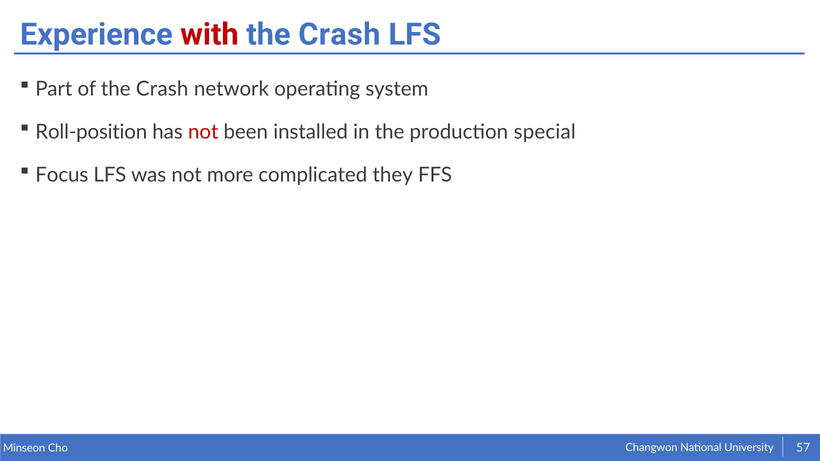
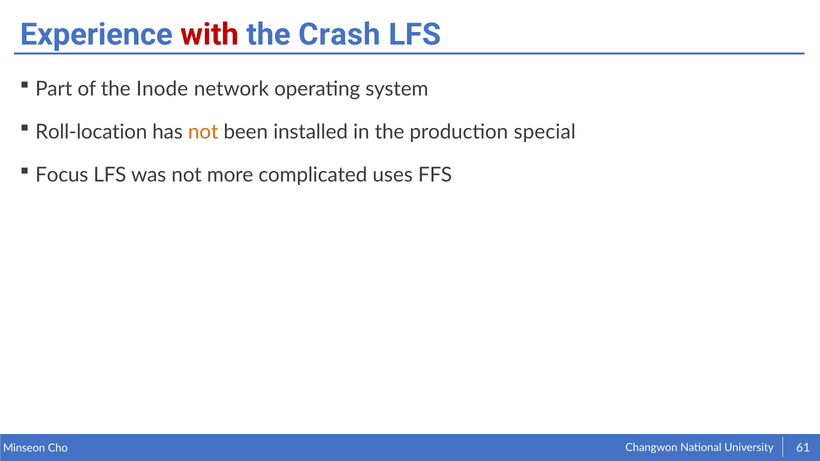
of the Crash: Crash -> Inode
Roll-position: Roll-position -> Roll-location
not at (203, 132) colour: red -> orange
they: they -> uses
57: 57 -> 61
